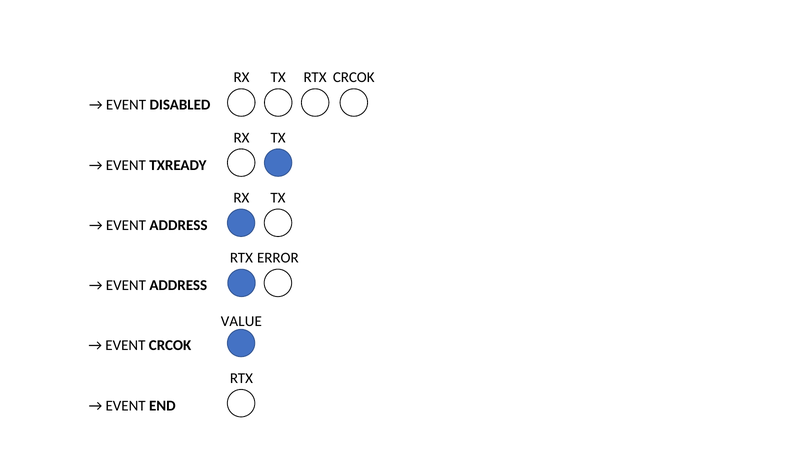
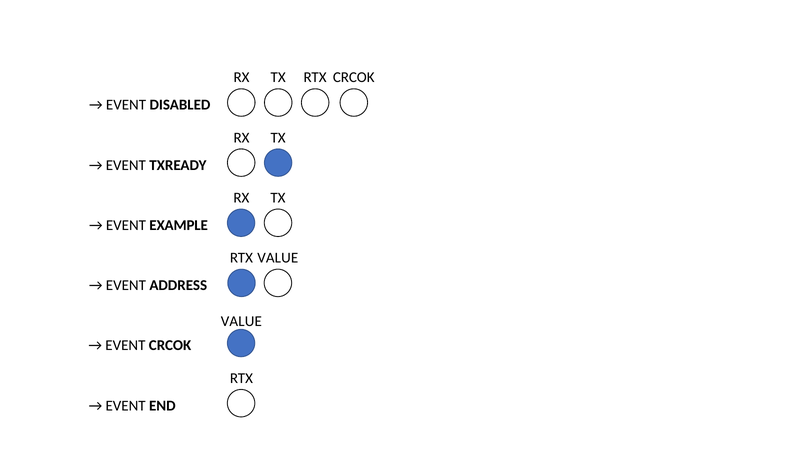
ADDRESS at (178, 225): ADDRESS -> EXAMPLE
RTX ERROR: ERROR -> VALUE
